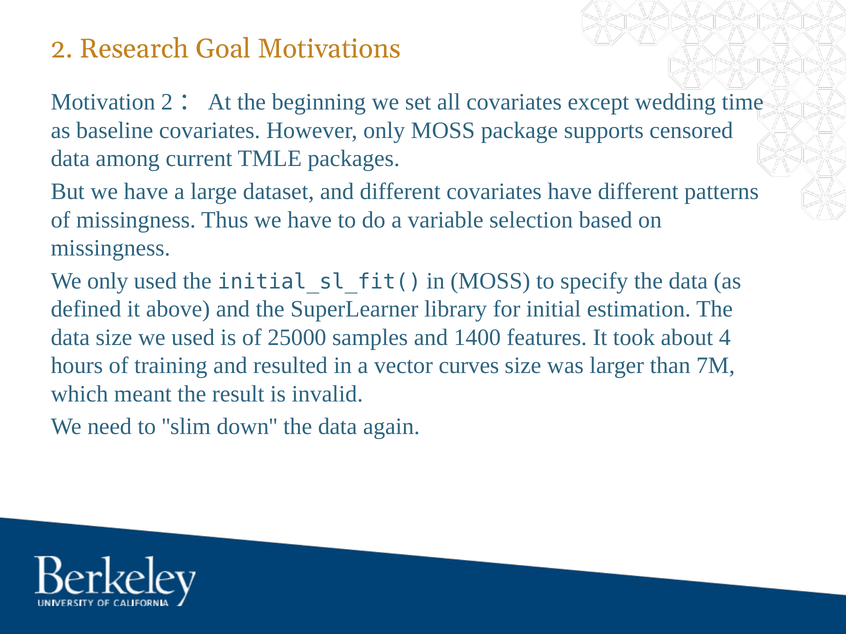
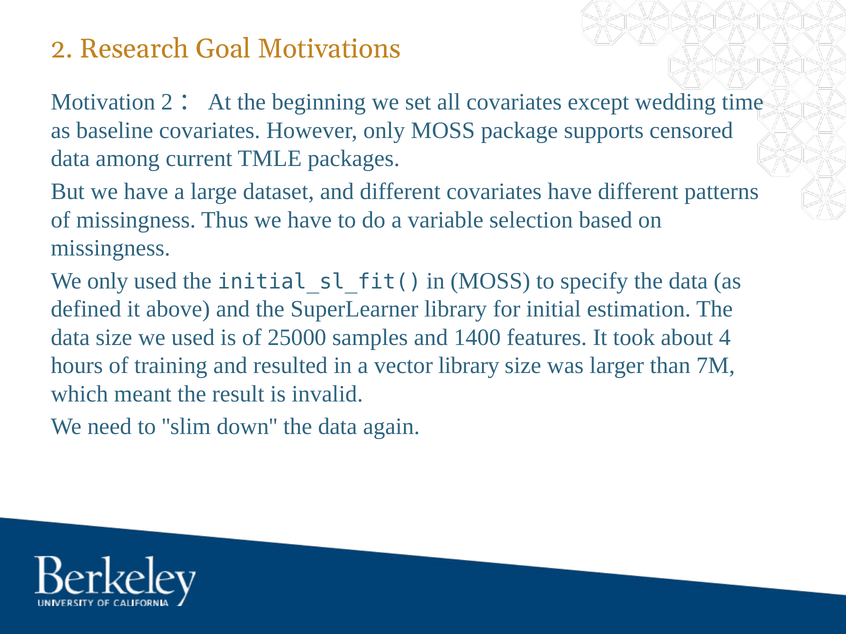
vector curves: curves -> library
